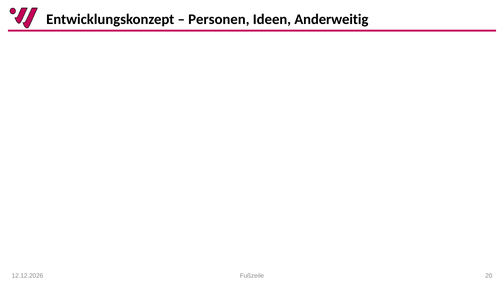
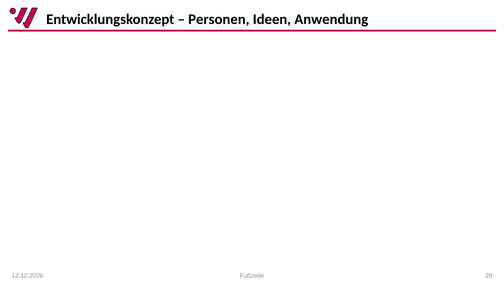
Anderweitig: Anderweitig -> Anwendung
